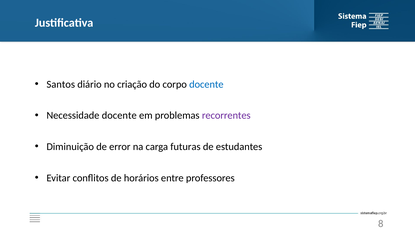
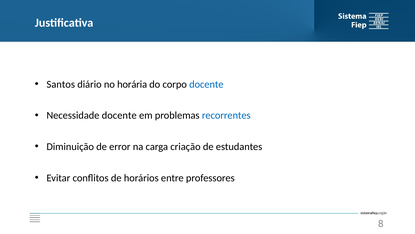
criação: criação -> horária
recorrentes colour: purple -> blue
futuras: futuras -> criação
